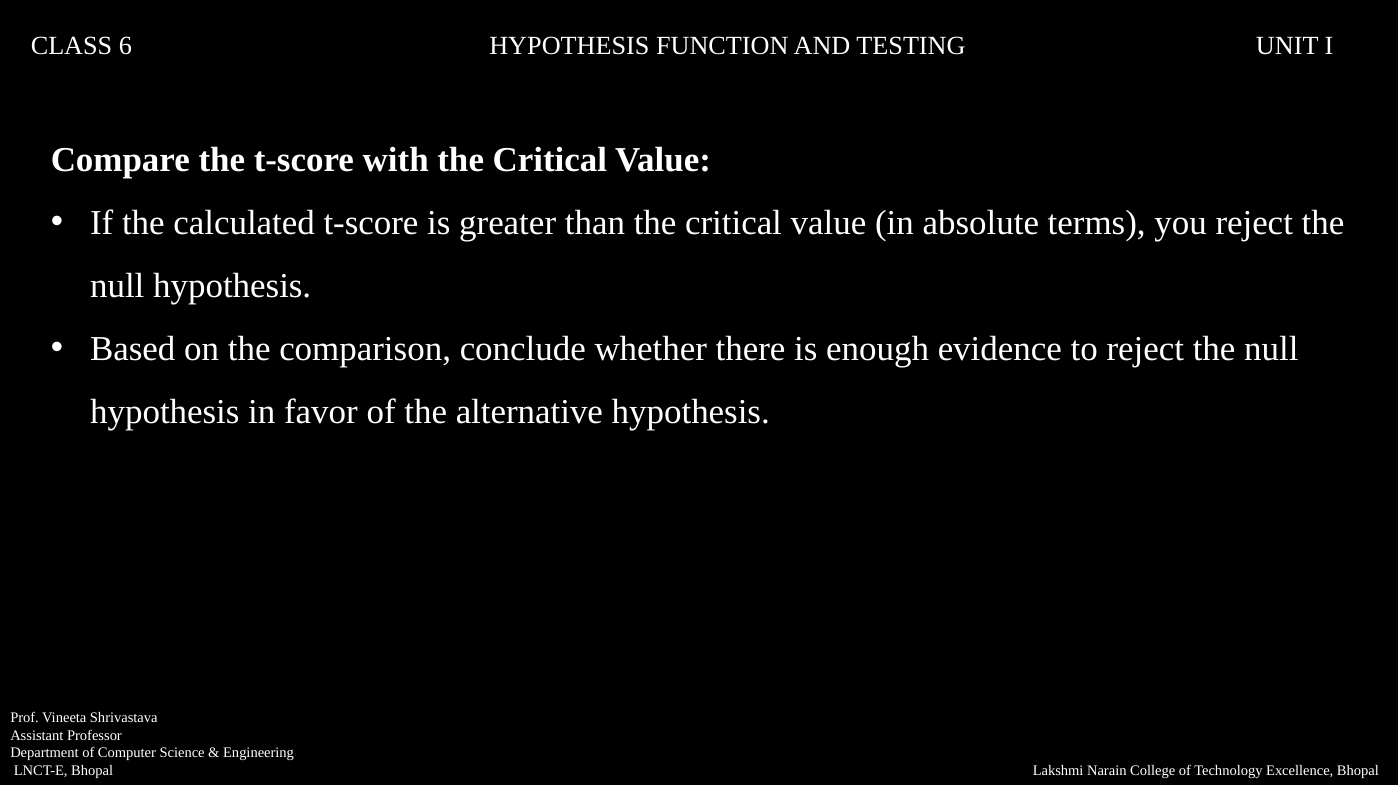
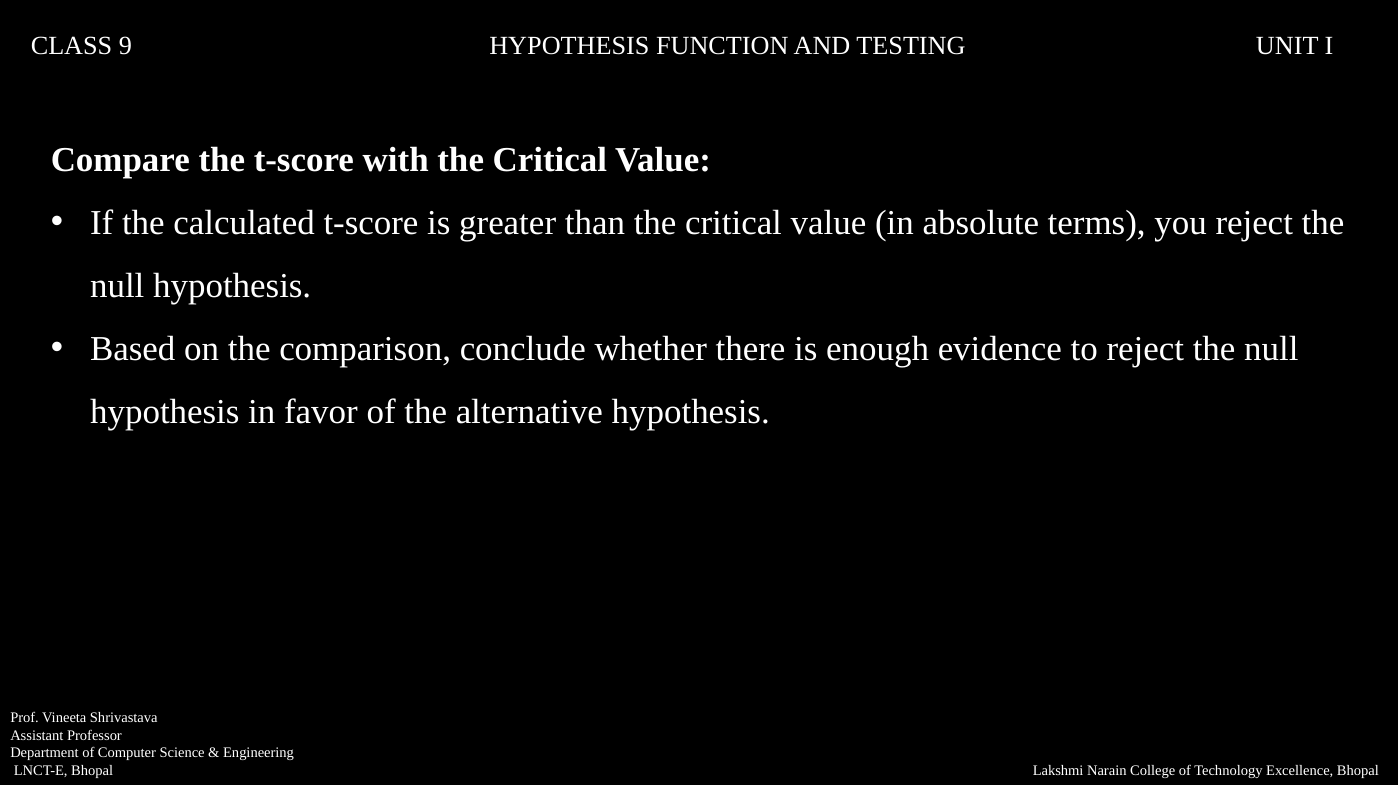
6: 6 -> 9
